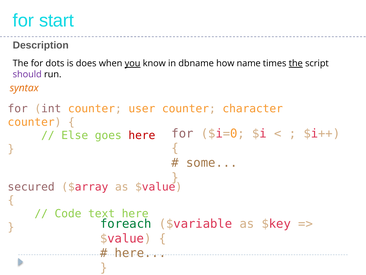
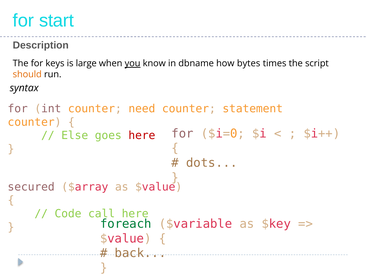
dots: dots -> keys
does: does -> large
name: name -> bytes
the at (296, 63) underline: present -> none
should colour: purple -> orange
syntax colour: orange -> black
user: user -> need
character: character -> statement
some: some -> dots
text: text -> call
here at (140, 253): here -> back
